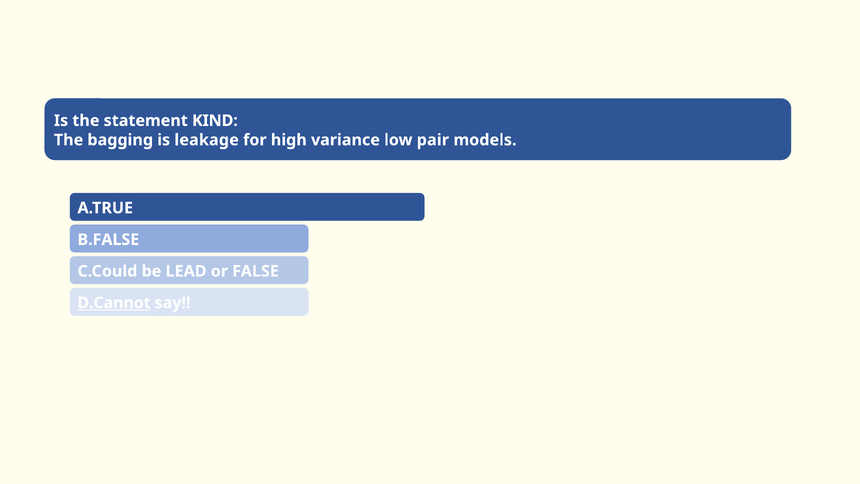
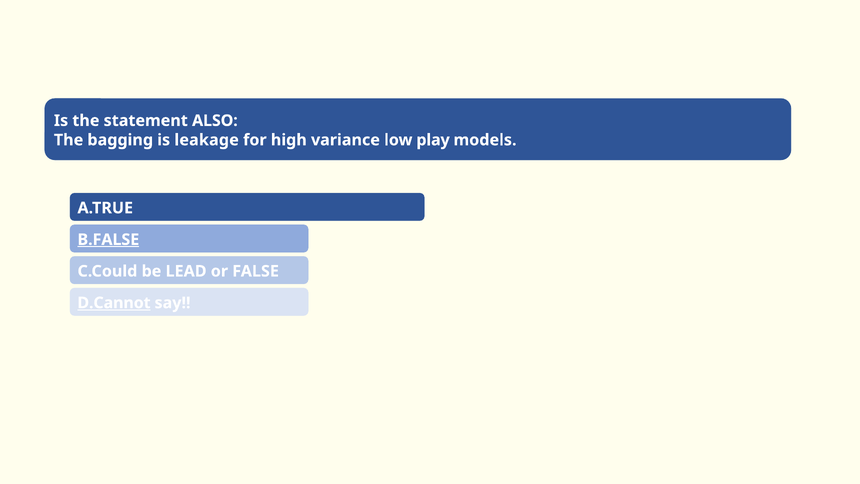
KIND: KIND -> ALSO
pair: pair -> play
B.FALSE underline: none -> present
